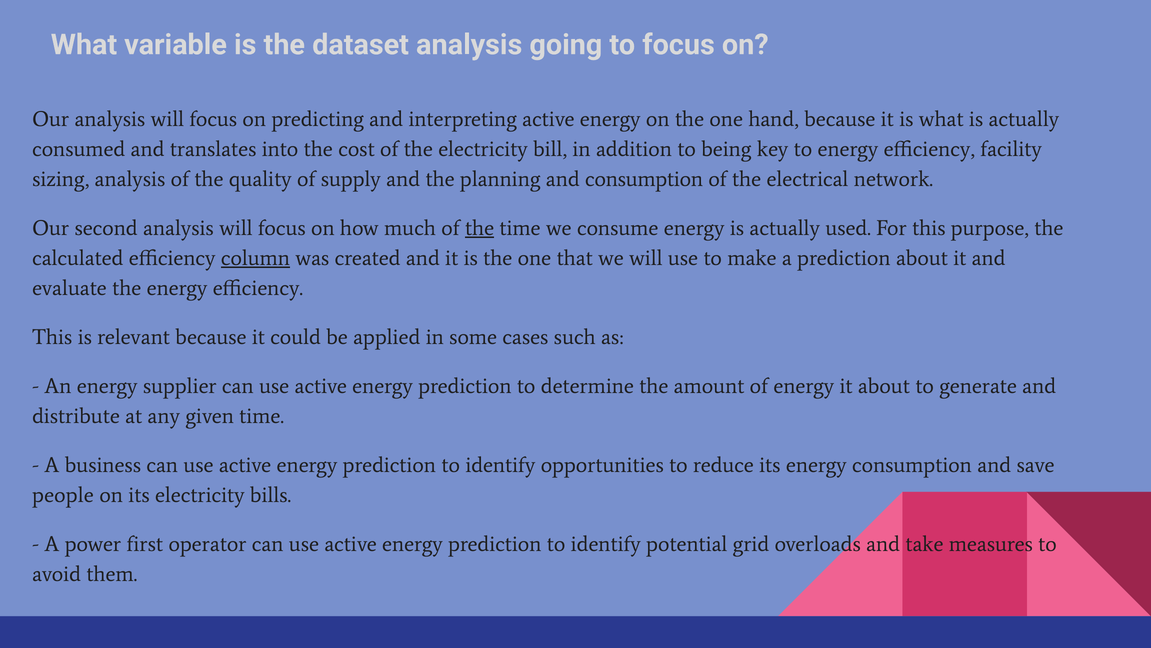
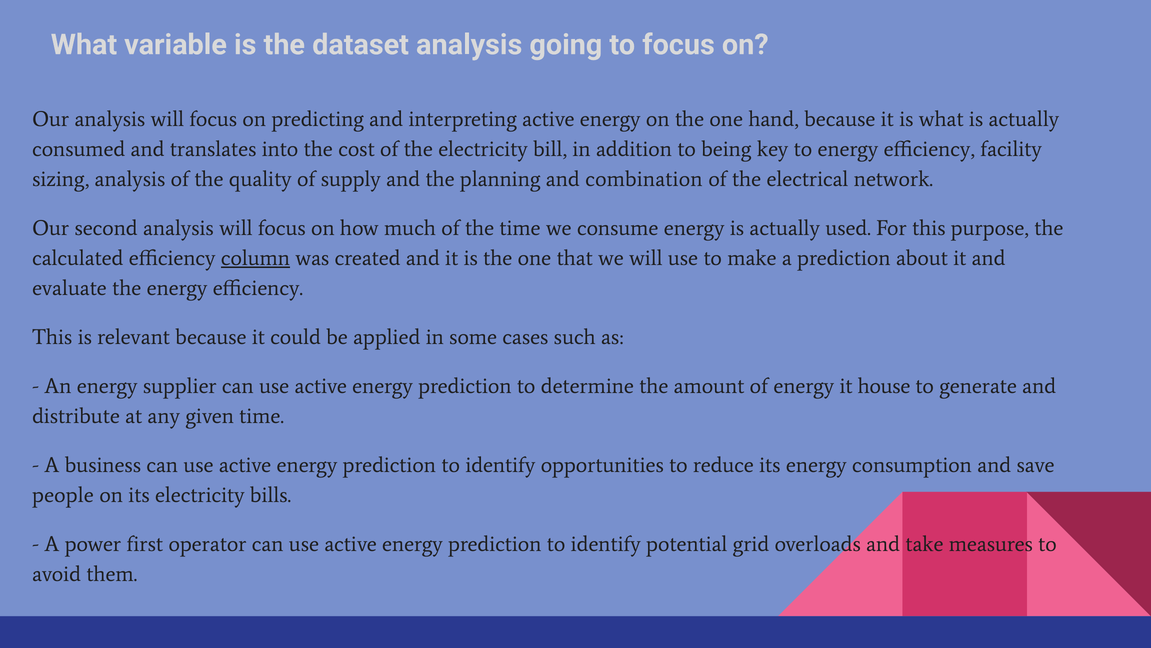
and consumption: consumption -> combination
the at (480, 228) underline: present -> none
it about: about -> house
